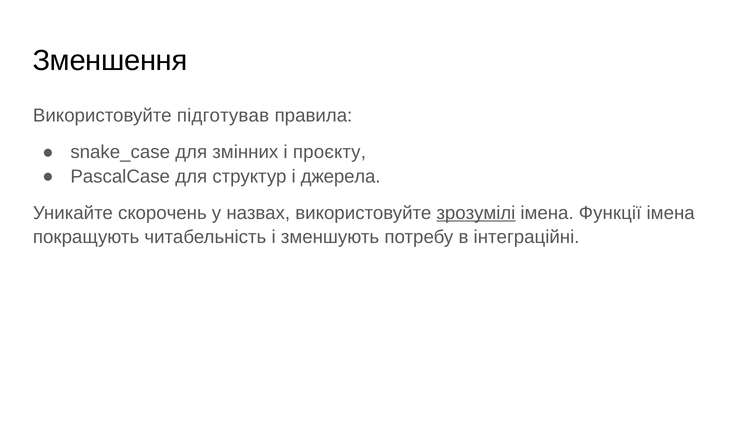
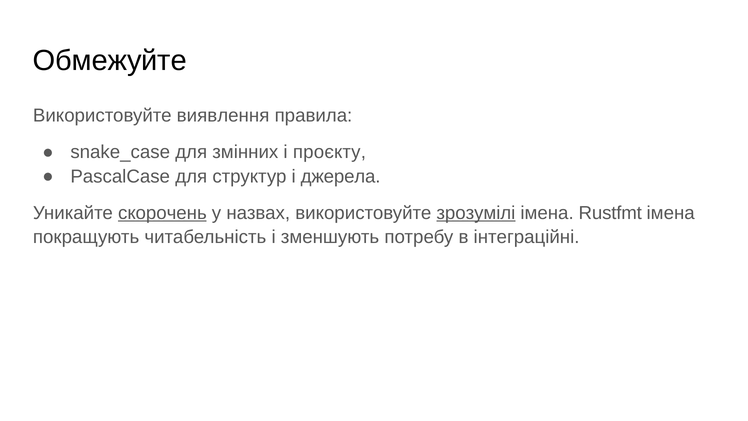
Зменшення: Зменшення -> Обмежуйте
підготував: підготував -> виявлення
скорочень underline: none -> present
Функції: Функції -> Rustfmt
